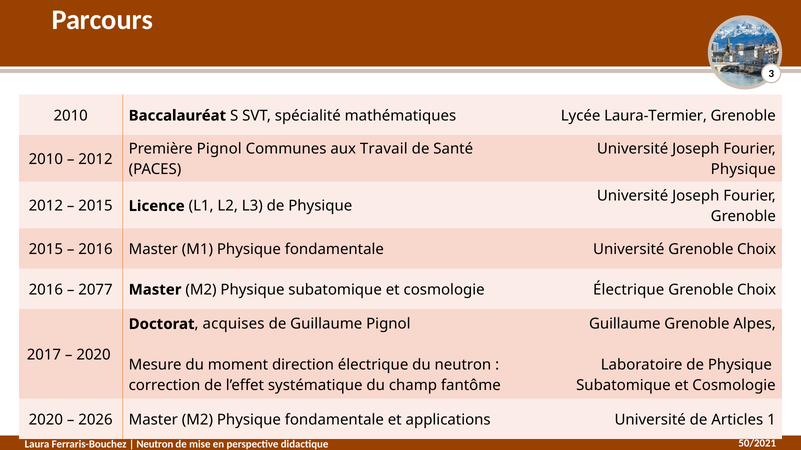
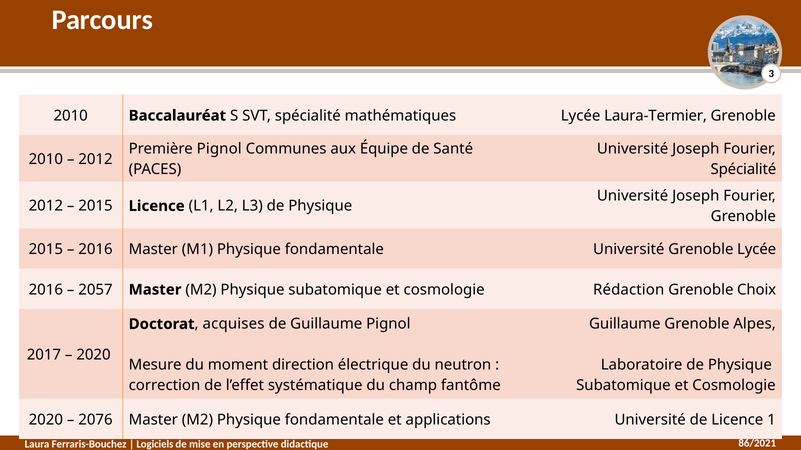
Travail: Travail -> Équipe
Physique at (743, 170): Physique -> Spécialité
Université Grenoble Choix: Choix -> Lycée
2077: 2077 -> 2057
cosmologie Électrique: Électrique -> Rédaction
2026: 2026 -> 2076
de Articles: Articles -> Licence
50/2021: 50/2021 -> 86/2021
Neutron at (155, 445): Neutron -> Logiciels
